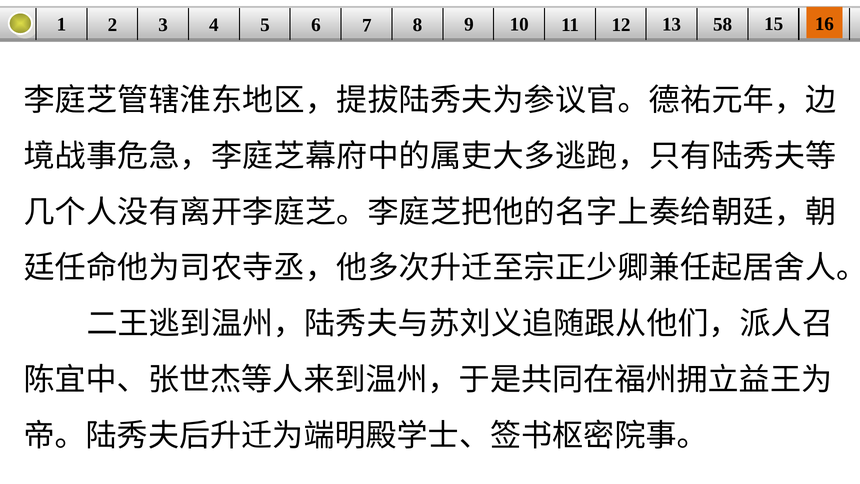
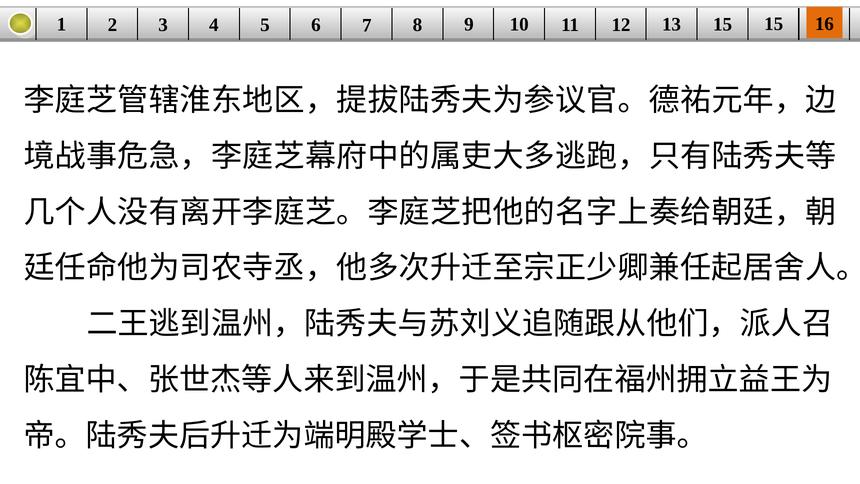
13 58: 58 -> 15
